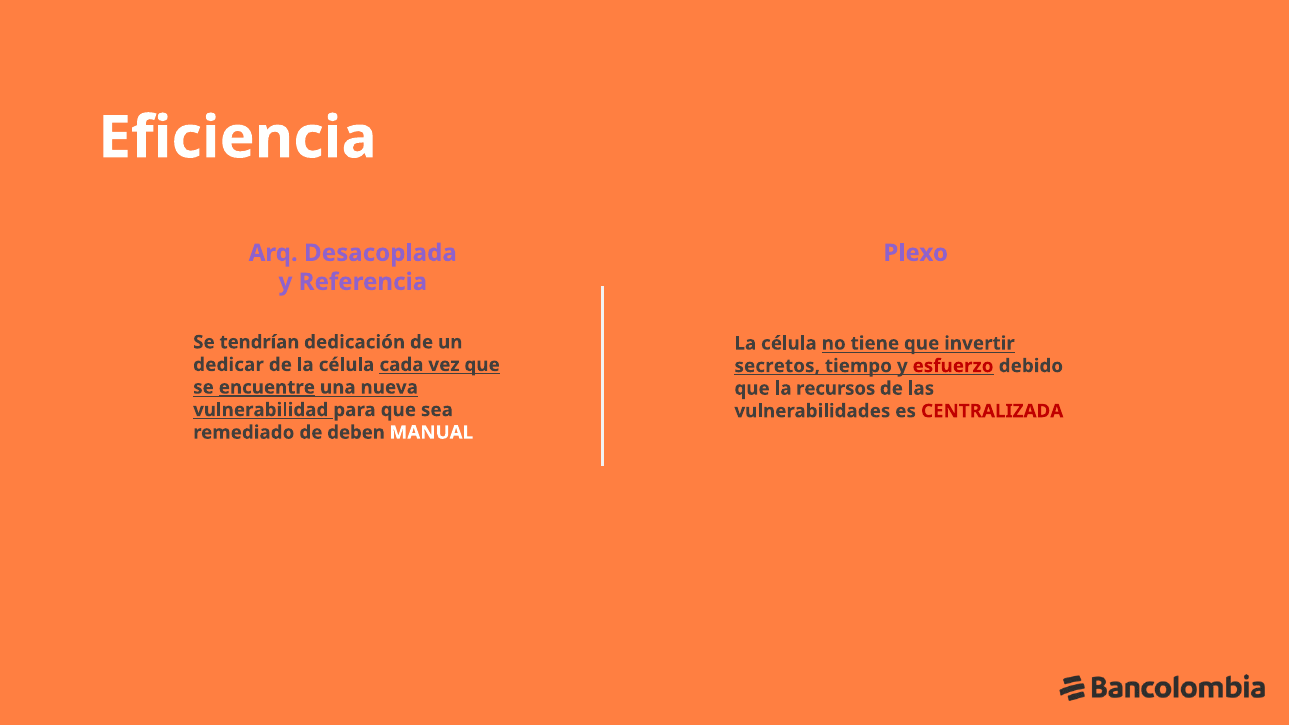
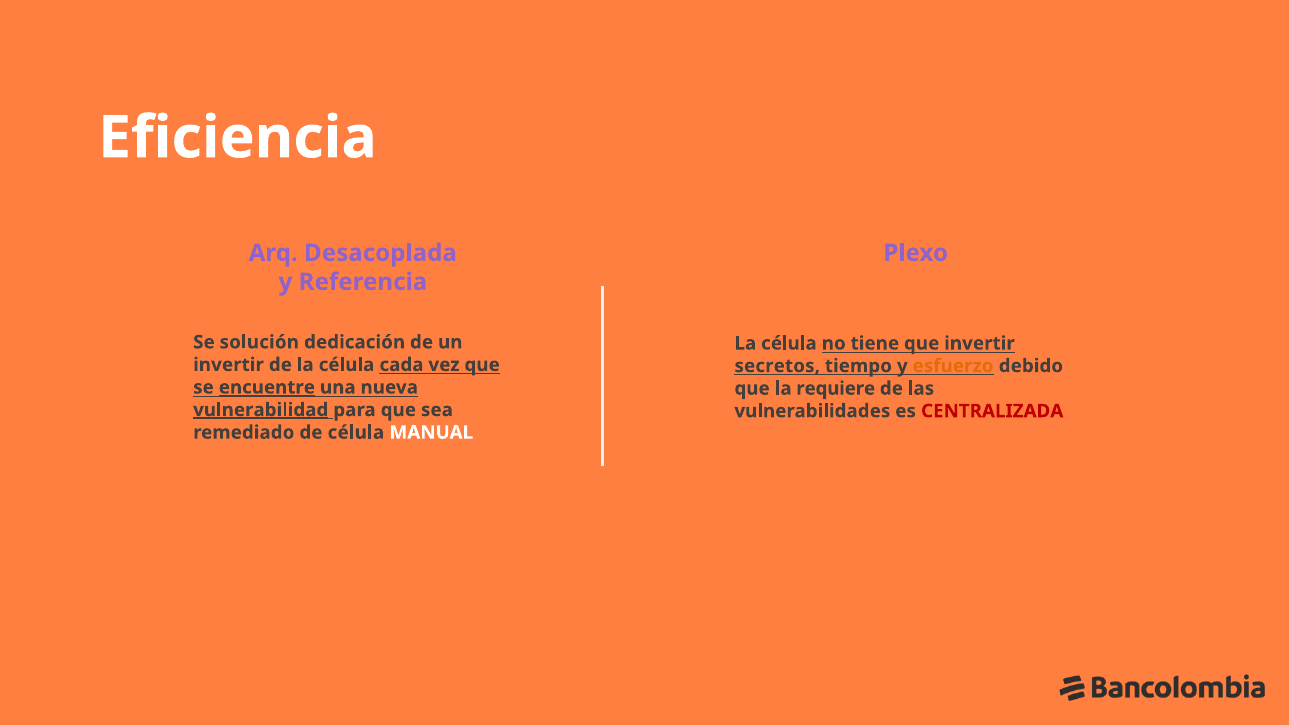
tendrían: tendrían -> solución
dedicar at (229, 365): dedicar -> invertir
esfuerzo colour: red -> orange
recursos: recursos -> requiere
vulnerabilidad underline: none -> present
de deben: deben -> célula
